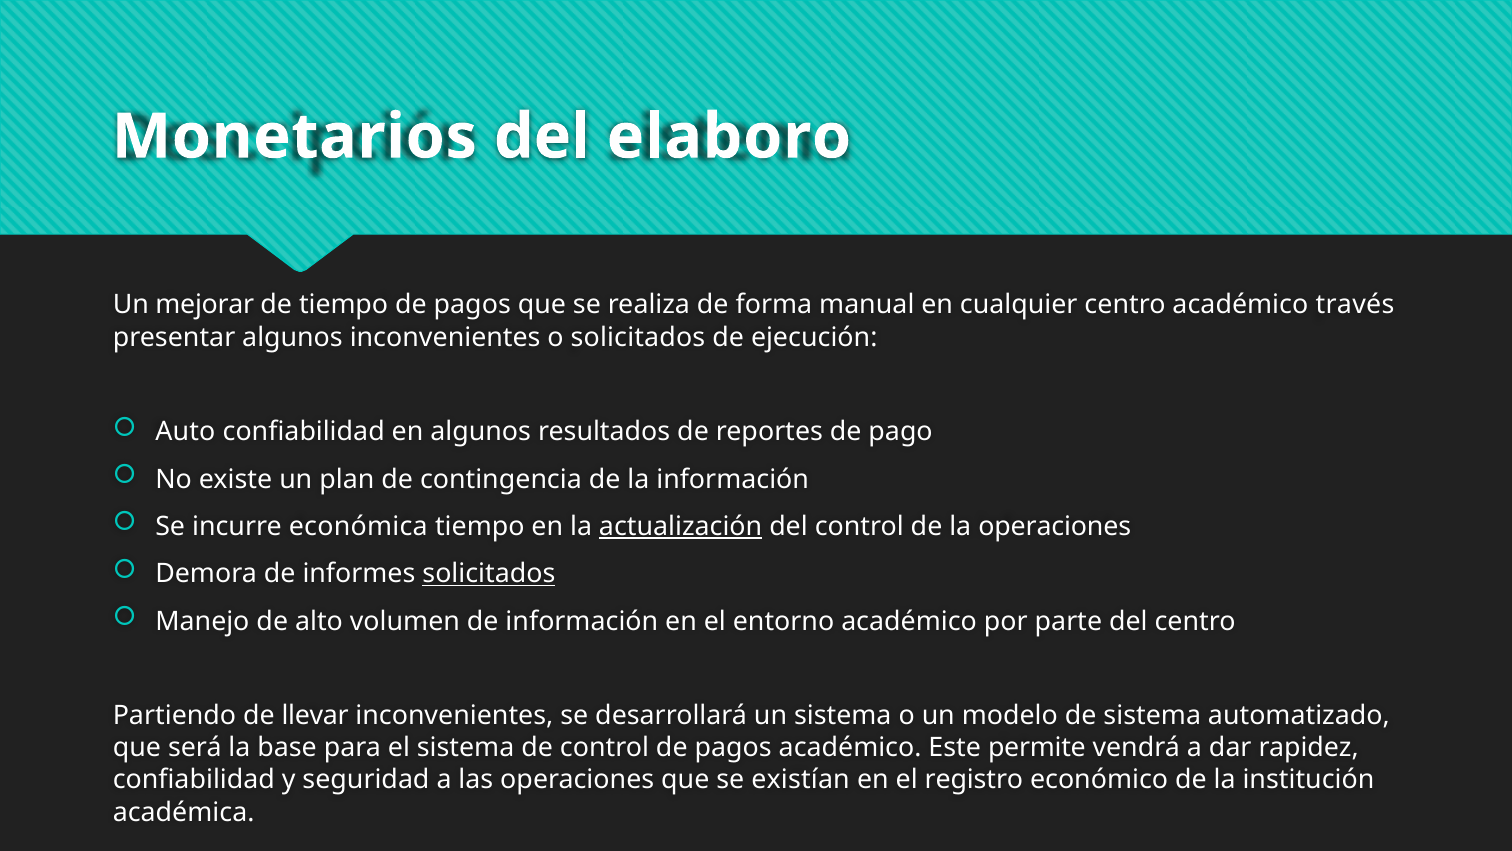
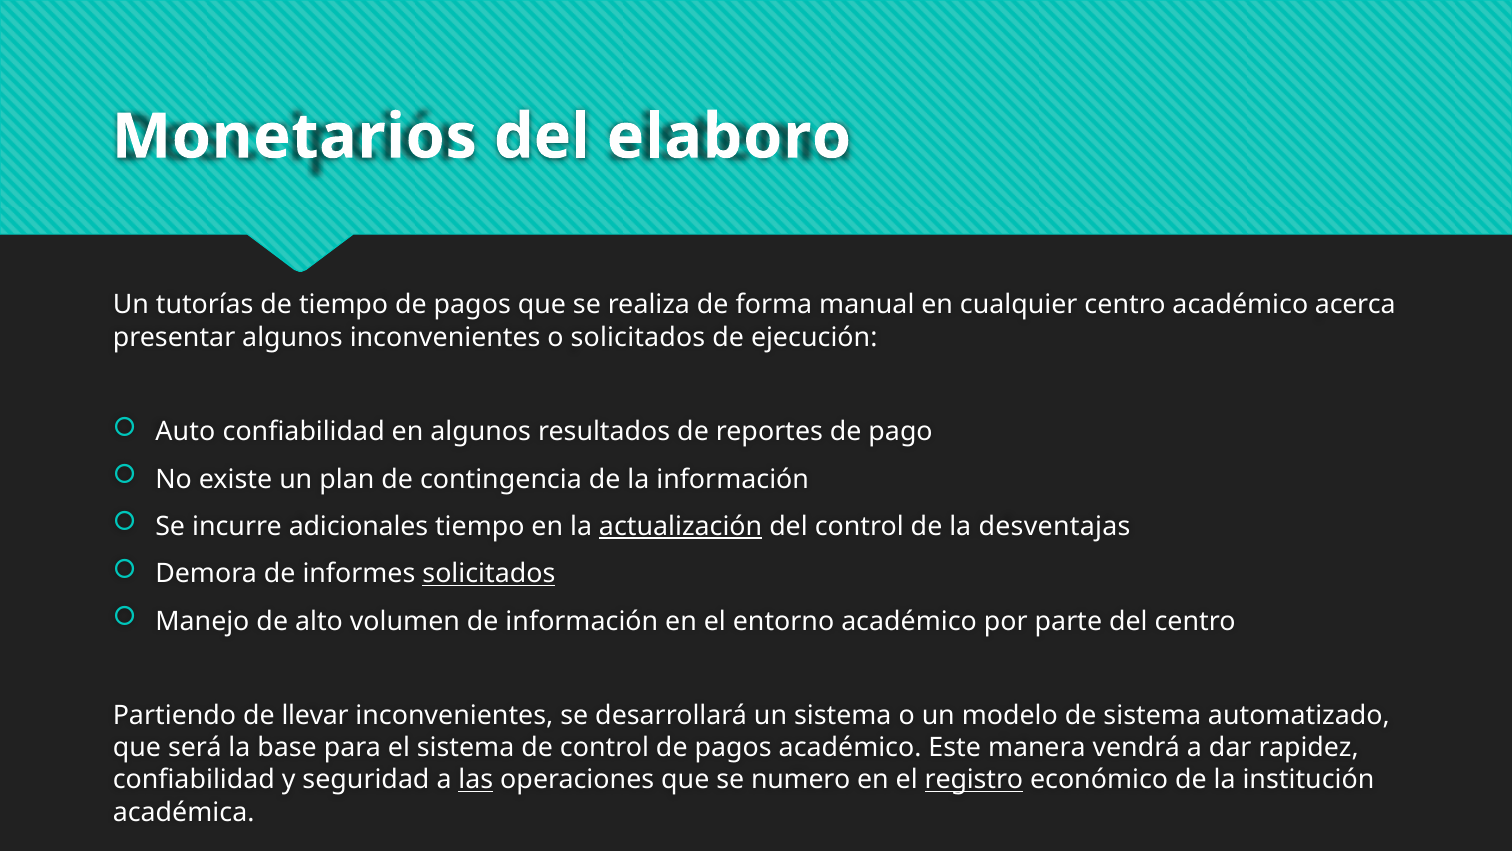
mejorar: mejorar -> tutorías
través: través -> acerca
económica: económica -> adicionales
la operaciones: operaciones -> desventajas
permite: permite -> manera
las underline: none -> present
existían: existían -> numero
registro underline: none -> present
